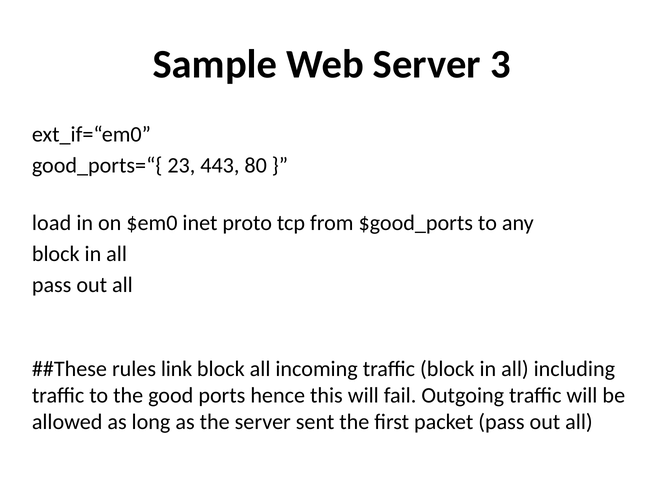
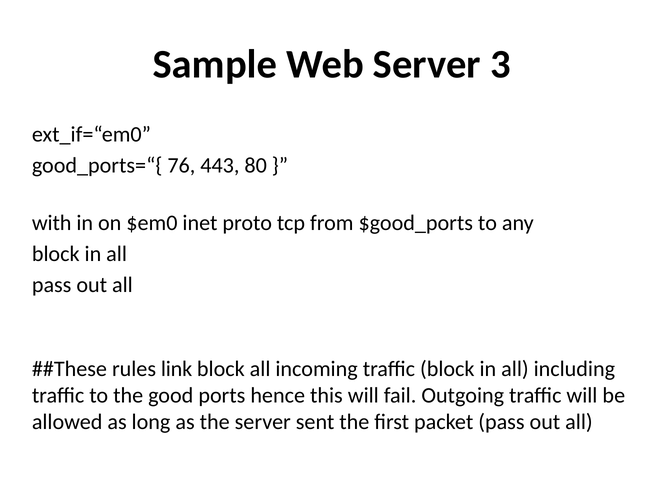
23: 23 -> 76
load: load -> with
